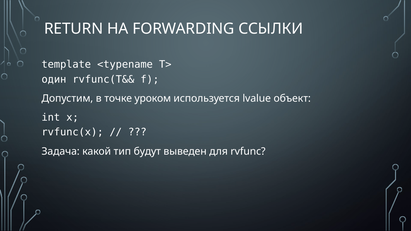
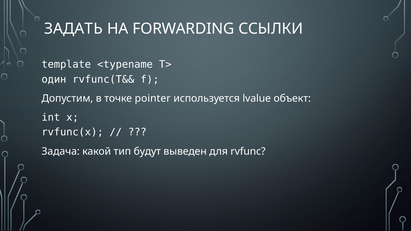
RETURN: RETURN -> ЗАДАТЬ
уроком: уроком -> pointer
